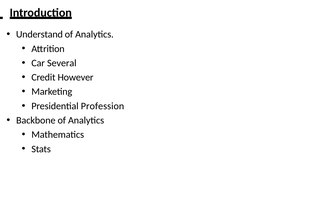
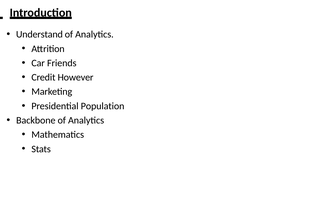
Several: Several -> Friends
Profession: Profession -> Population
